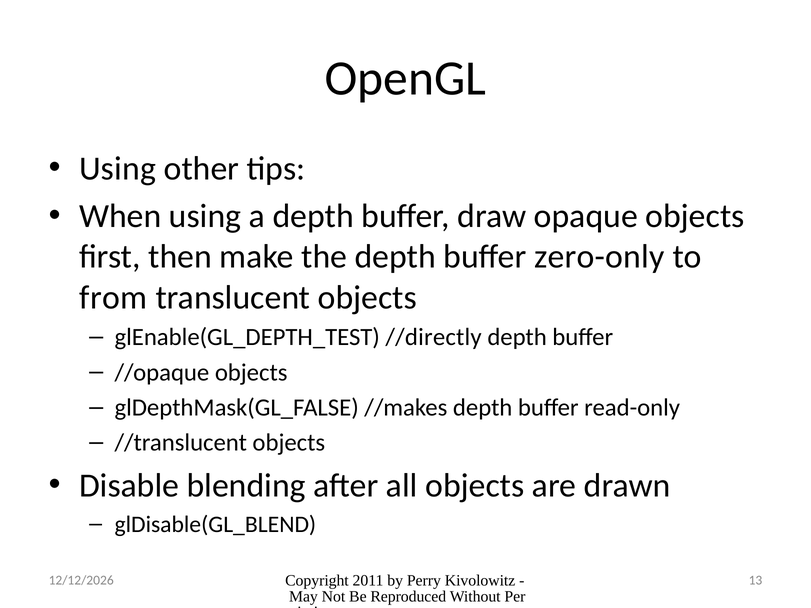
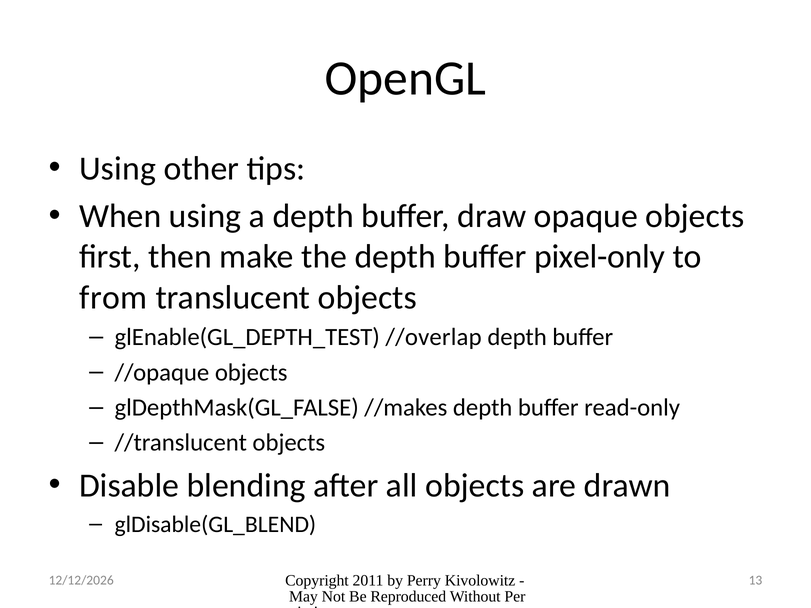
zero-only: zero-only -> pixel-only
//directly: //directly -> //overlap
